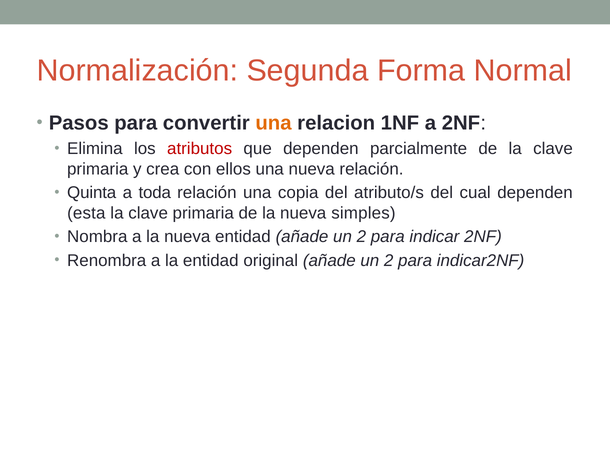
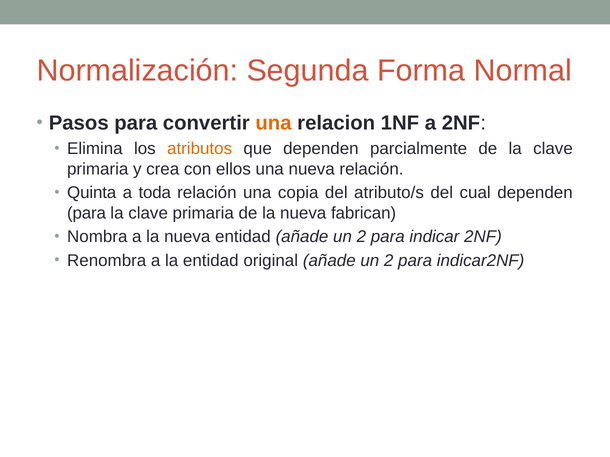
atributos colour: red -> orange
esta at (86, 213): esta -> para
simples: simples -> fabrican
